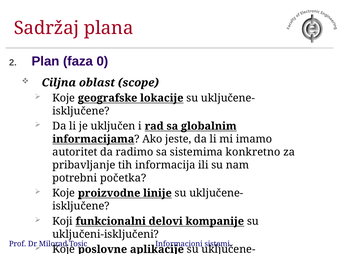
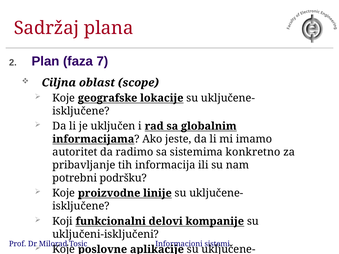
0: 0 -> 7
početka: početka -> podršku
